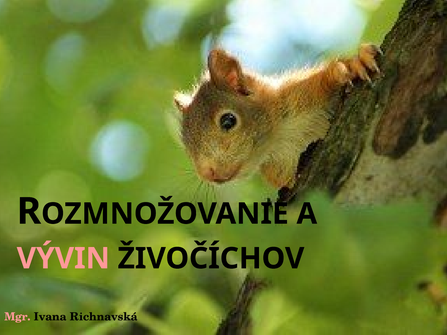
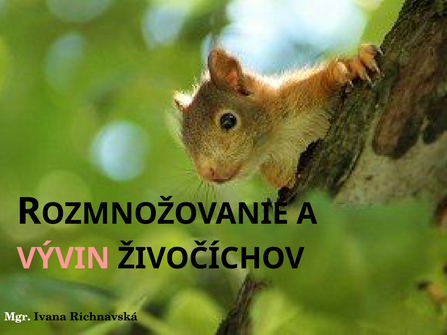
Mgr colour: pink -> white
